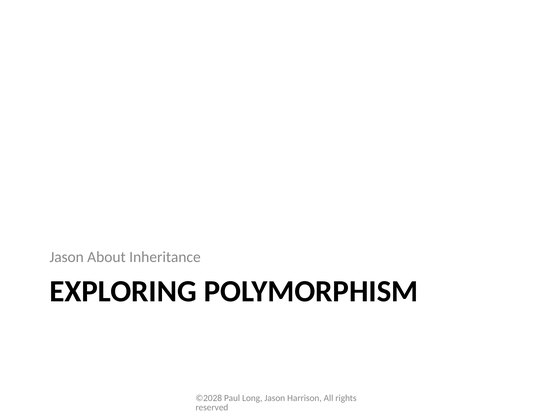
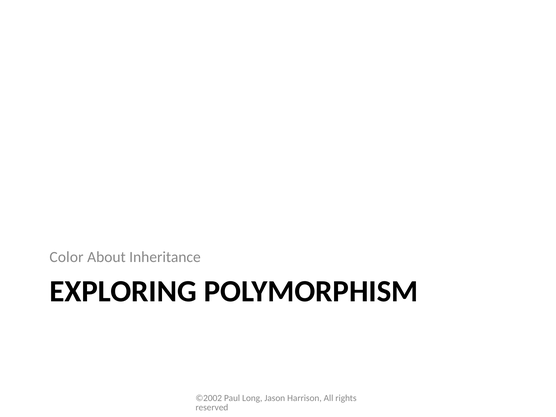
Jason at (67, 257): Jason -> Color
©2028: ©2028 -> ©2002
